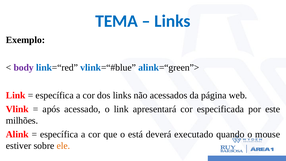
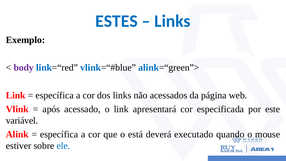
TEMA: TEMA -> ESTES
milhões: milhões -> variável
ele colour: orange -> blue
